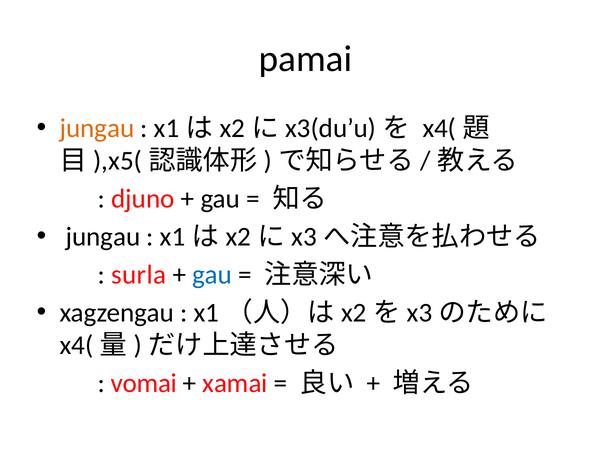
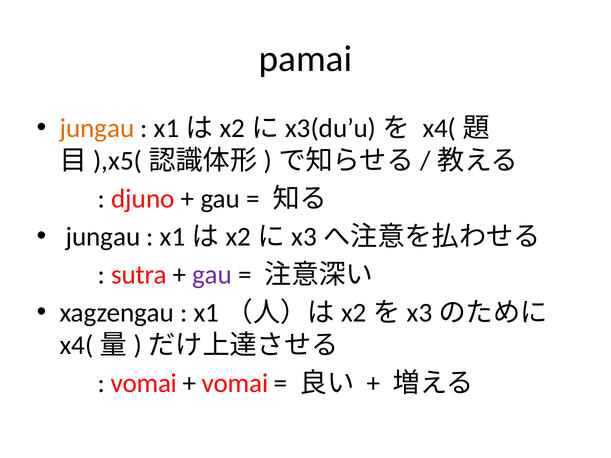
surla: surla -> sutra
gau at (212, 275) colour: blue -> purple
xamai at (235, 384): xamai -> vomai
